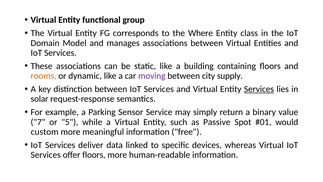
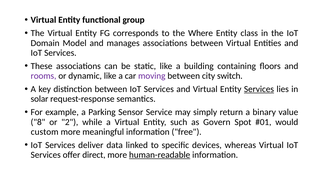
rooms colour: orange -> purple
supply: supply -> switch
7: 7 -> 8
5: 5 -> 2
Passive: Passive -> Govern
offer floors: floors -> direct
human-readable underline: none -> present
